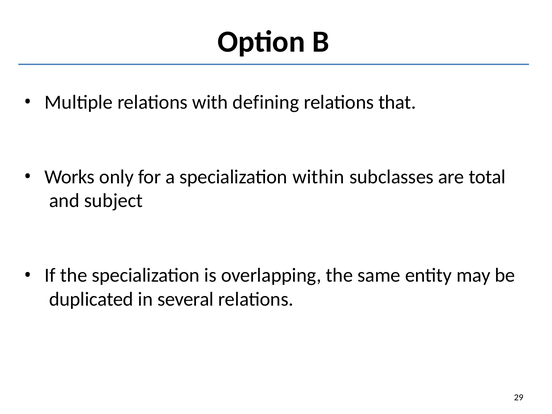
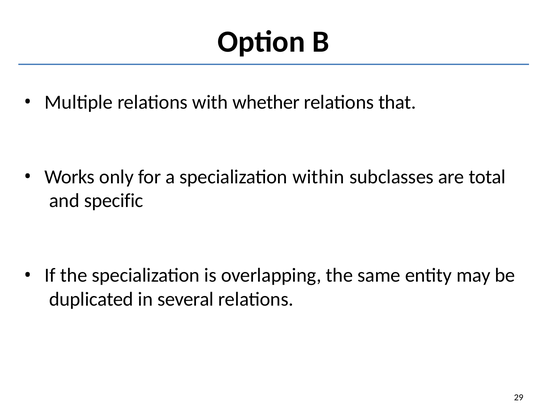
defining: defining -> whether
subject: subject -> specific
